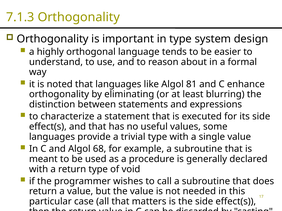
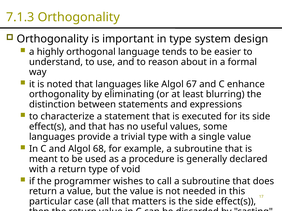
81: 81 -> 67
